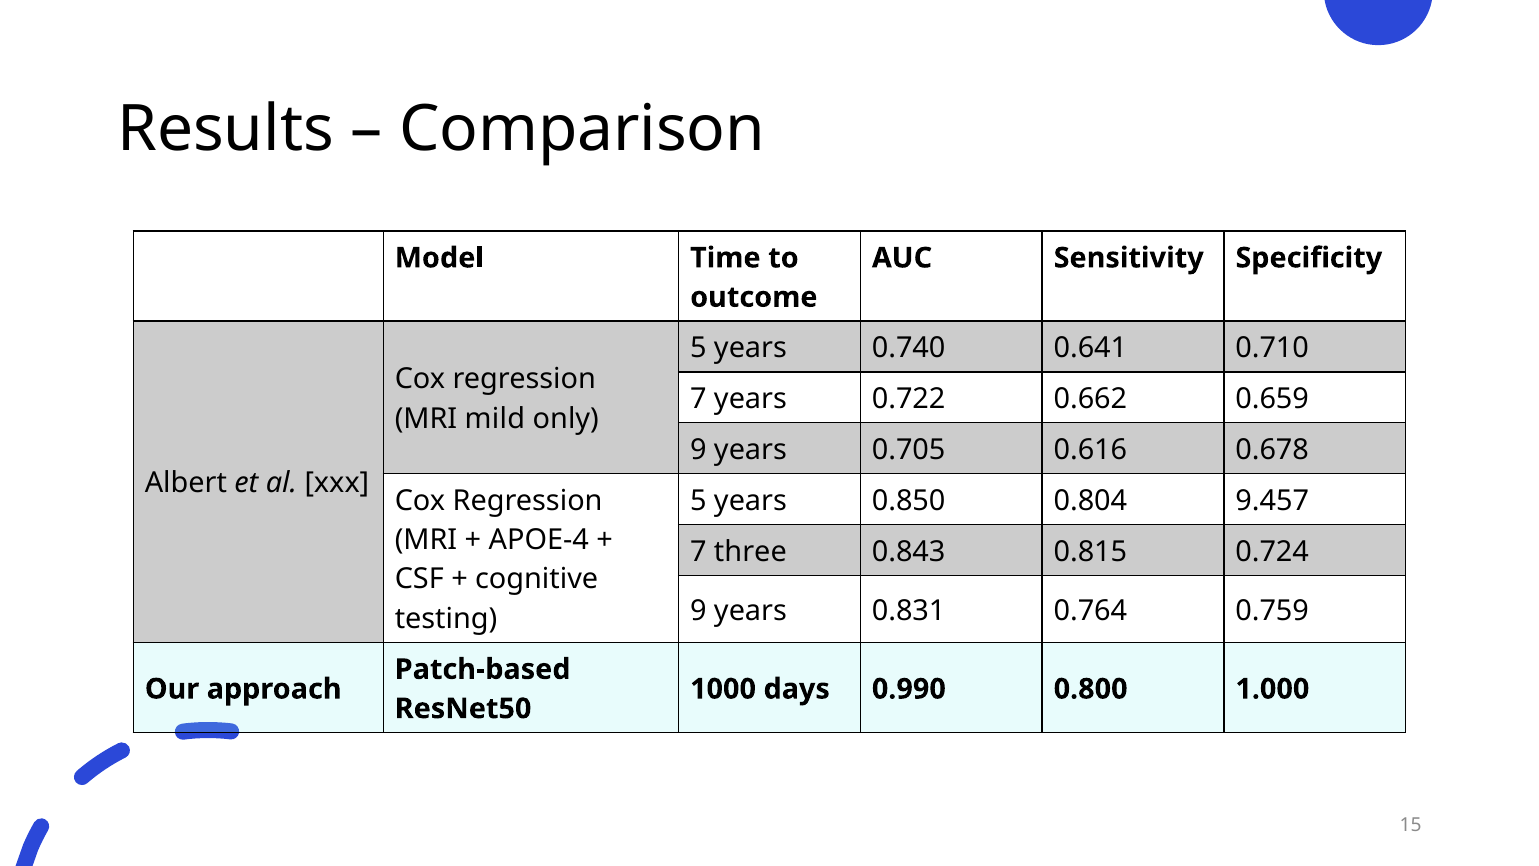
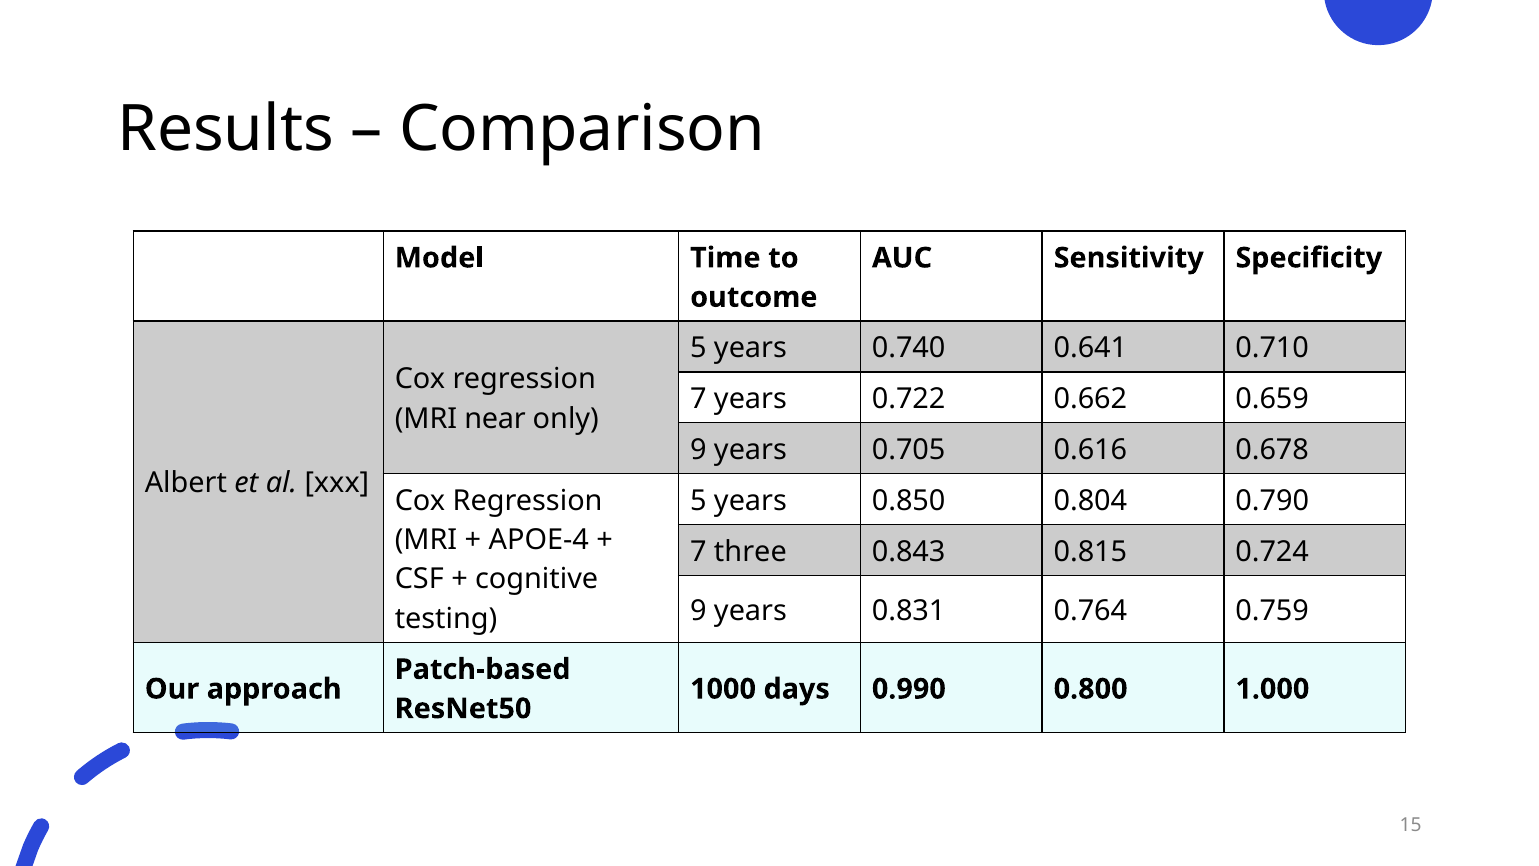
mild: mild -> near
9.457: 9.457 -> 0.790
